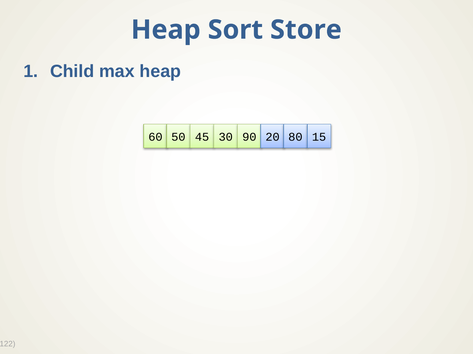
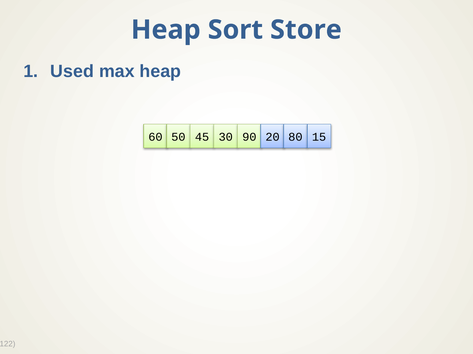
Child: Child -> Used
